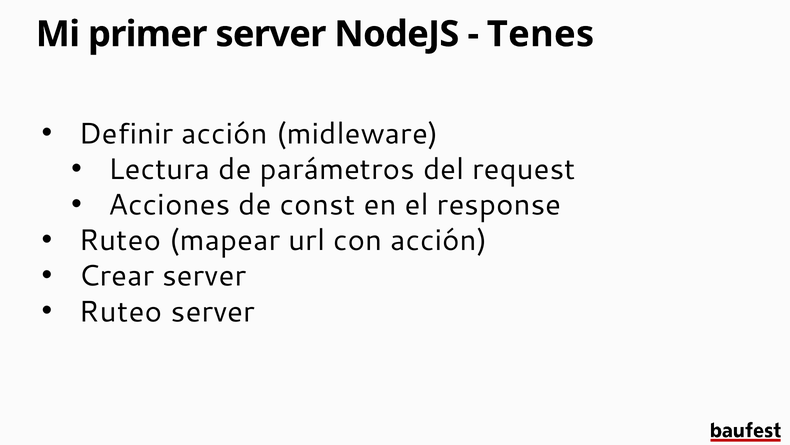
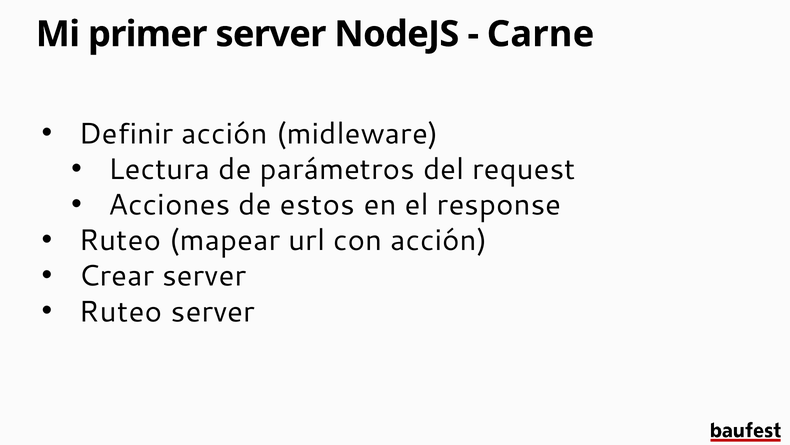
Tenes: Tenes -> Carne
const: const -> estos
